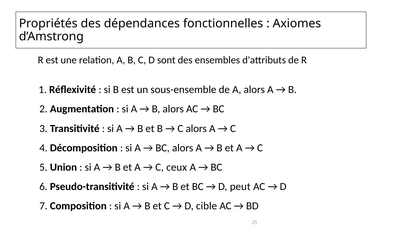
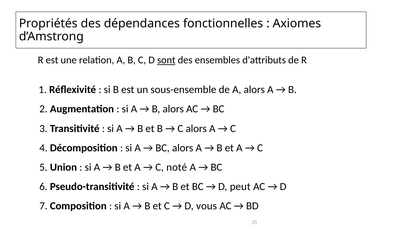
sont underline: none -> present
ceux: ceux -> noté
cible: cible -> vous
